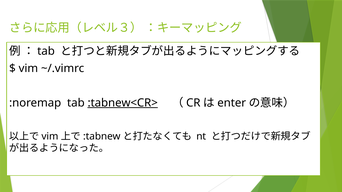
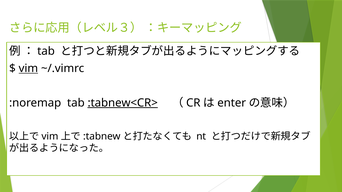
vim at (28, 68) underline: none -> present
